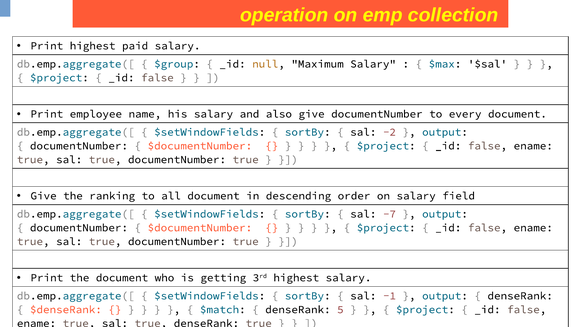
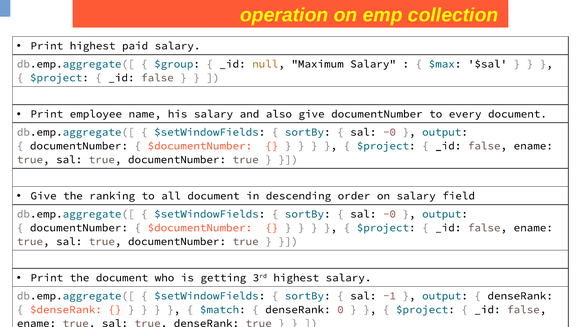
-2 at (389, 132): -2 -> -0
-7 at (389, 214): -7 -> -0
5: 5 -> 0
